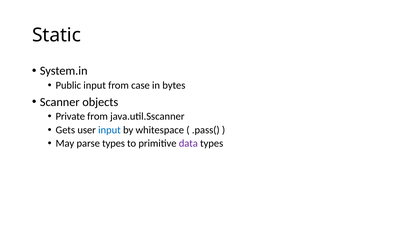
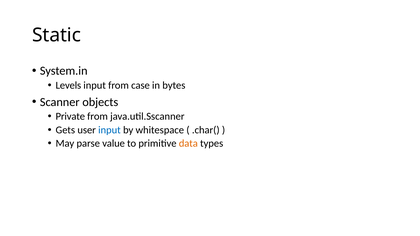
Public: Public -> Levels
.pass(: .pass( -> .char(
parse types: types -> value
data colour: purple -> orange
